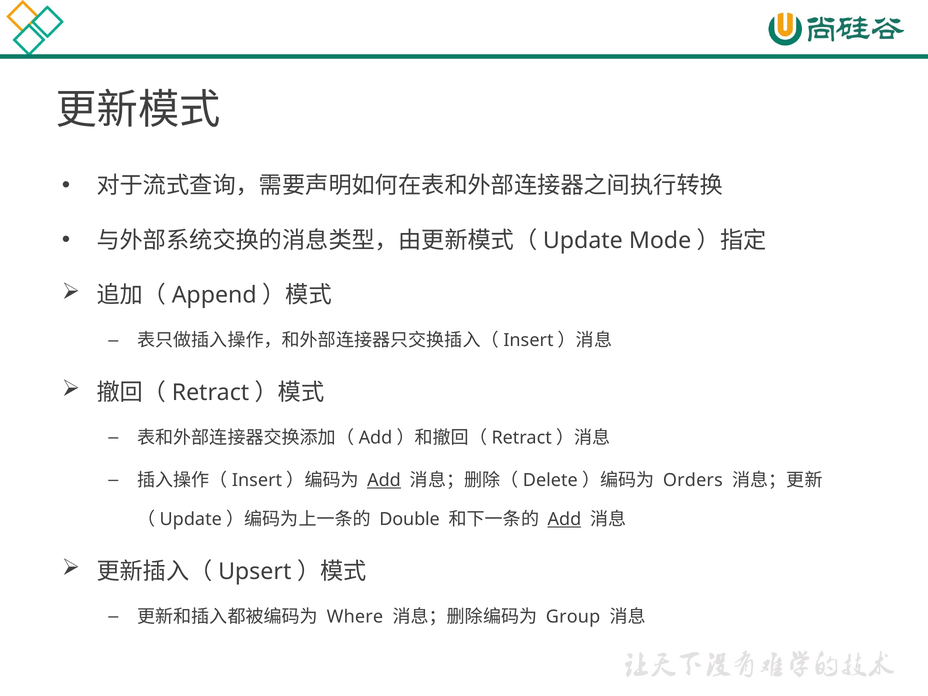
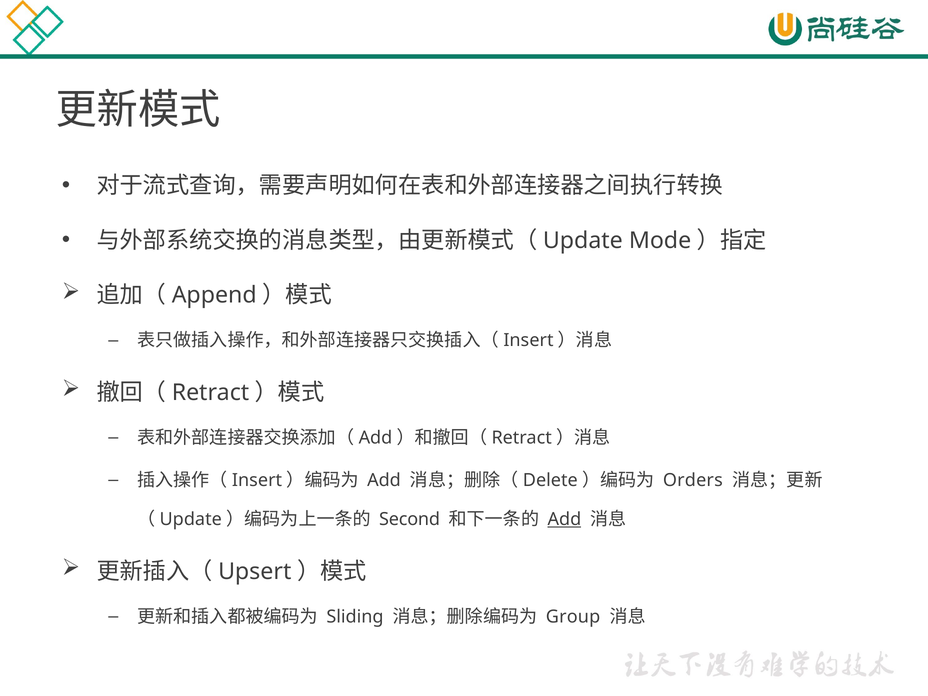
Add at (384, 480) underline: present -> none
Double: Double -> Second
Where: Where -> Sliding
